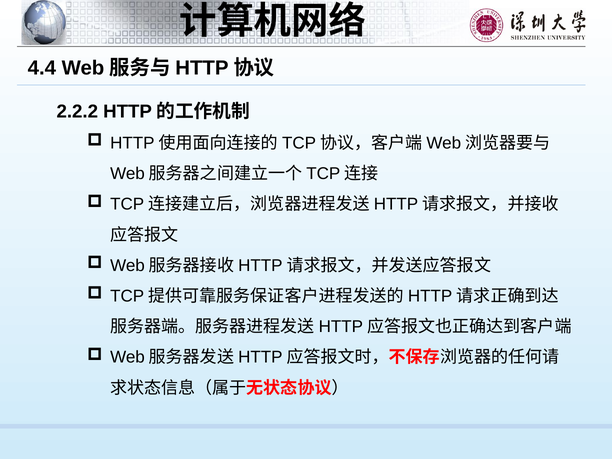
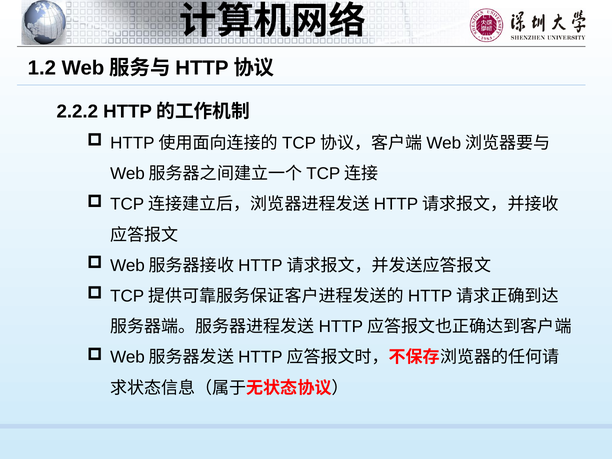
4.4: 4.4 -> 1.2
